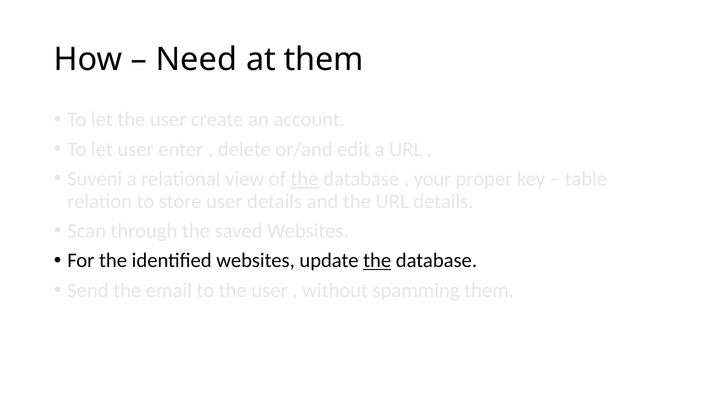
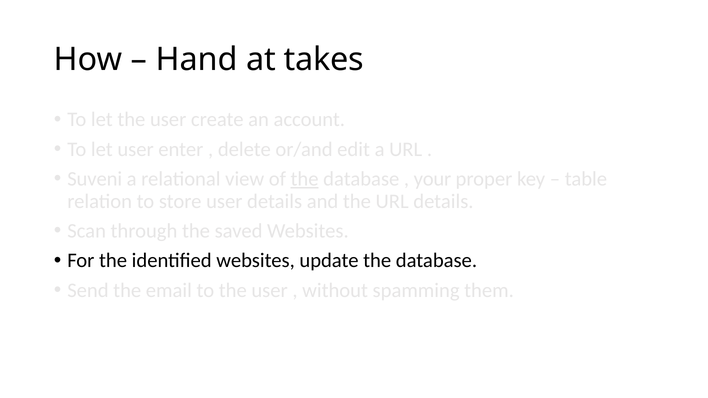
Need: Need -> Hand
at them: them -> takes
the at (377, 261) underline: present -> none
